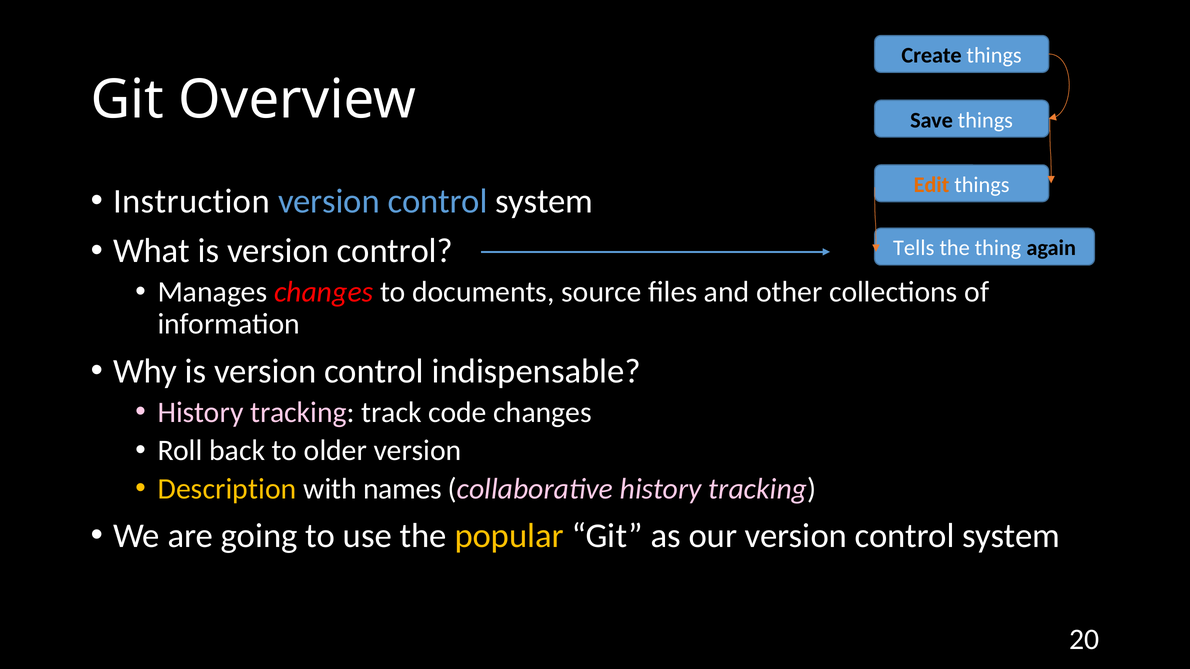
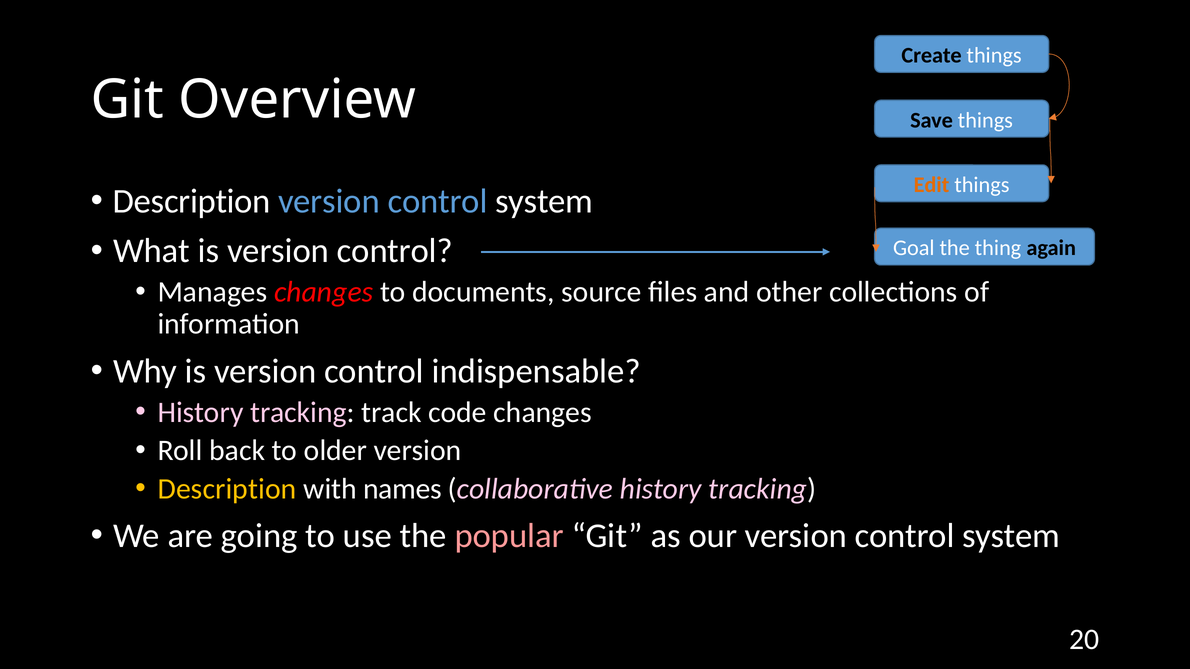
Instruction at (191, 201): Instruction -> Description
Tells: Tells -> Goal
popular colour: yellow -> pink
